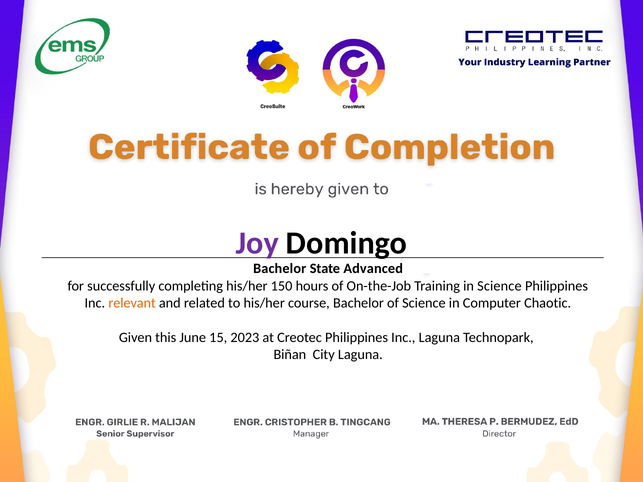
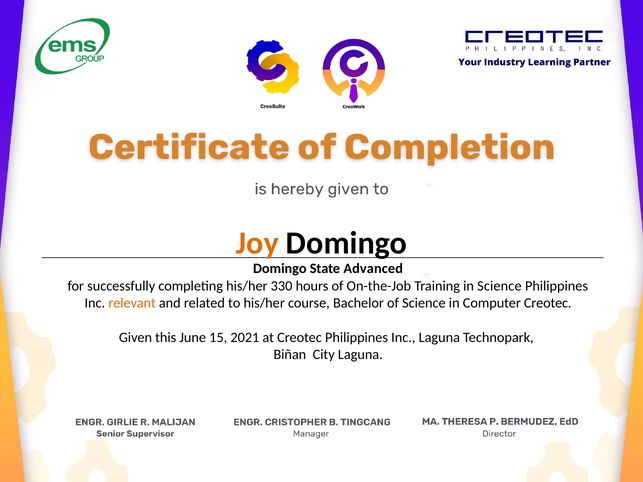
Joy colour: purple -> orange
Bachelor at (280, 269): Bachelor -> Domingo
150: 150 -> 330
Computer Chaotic: Chaotic -> Creotec
2023: 2023 -> 2021
